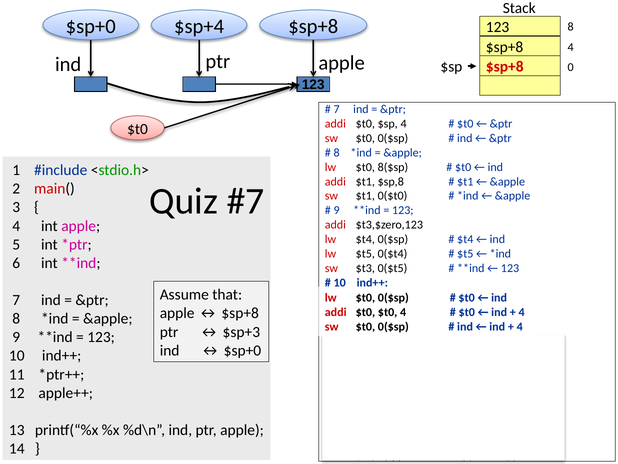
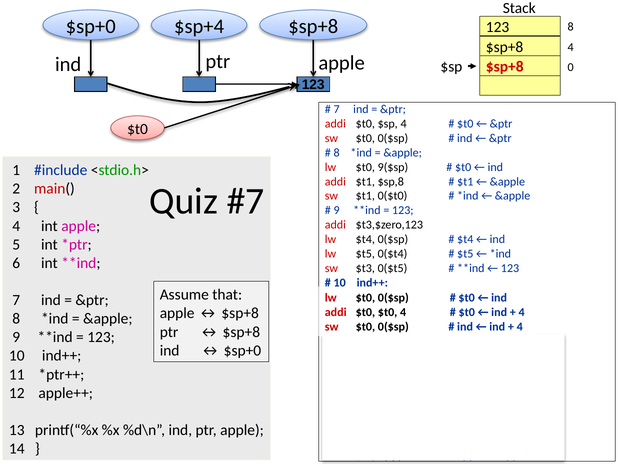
8($sp: 8($sp -> 9($sp
$sp+3 at (241, 332): $sp+3 -> $sp+8
